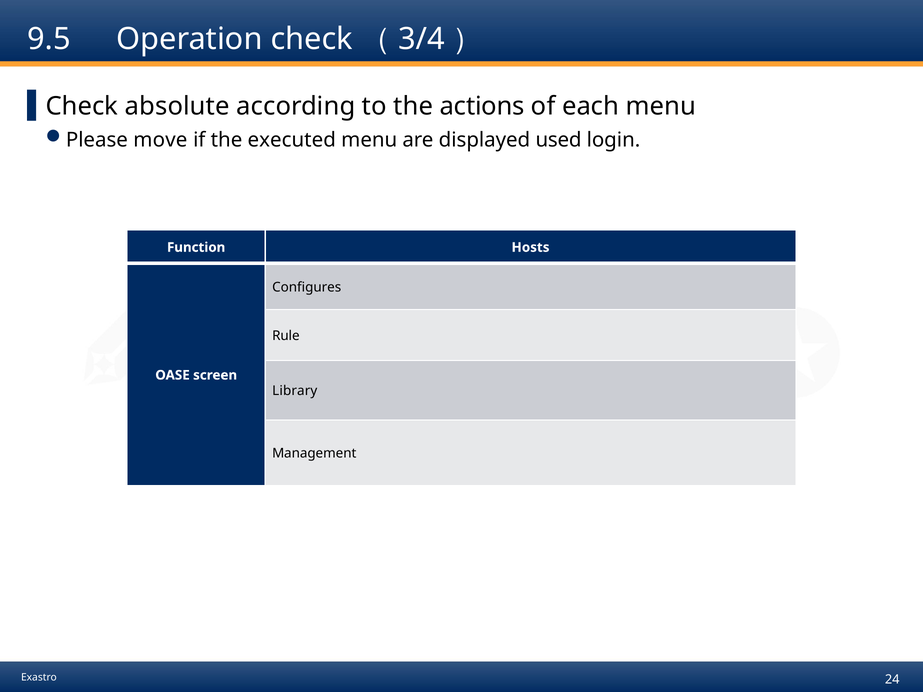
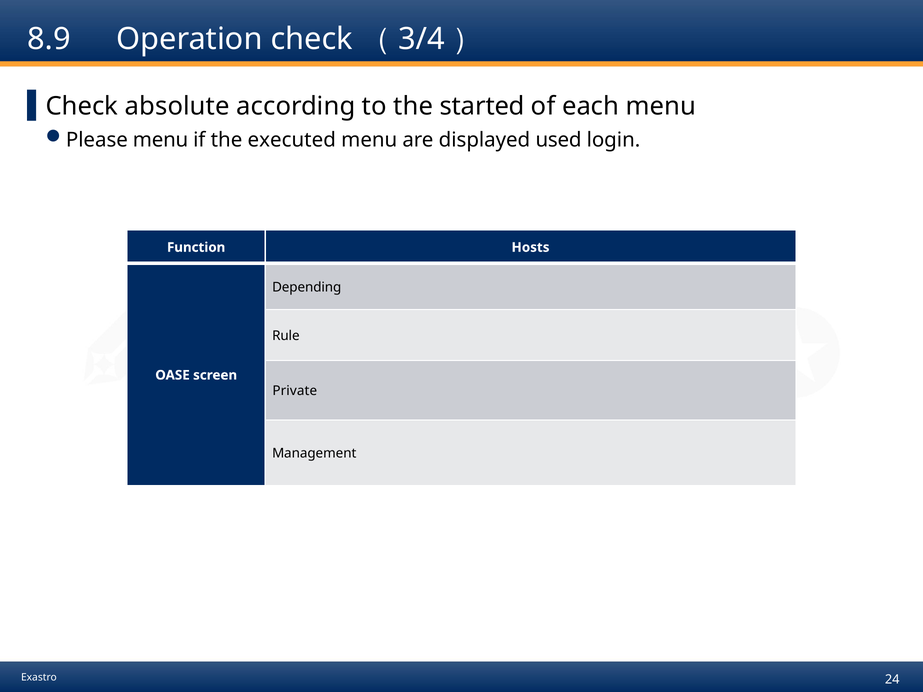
9.5: 9.5 -> 8.9
actions: actions -> started
Please move: move -> menu
Configures: Configures -> Depending
Library: Library -> Private
